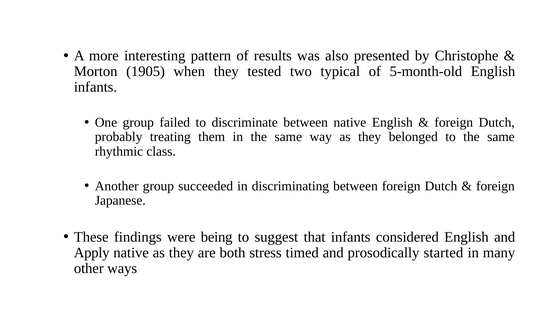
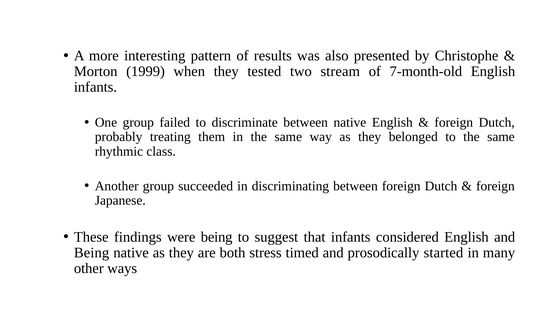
1905: 1905 -> 1999
typical: typical -> stream
5-month-old: 5-month-old -> 7-month-old
Apply at (92, 253): Apply -> Being
